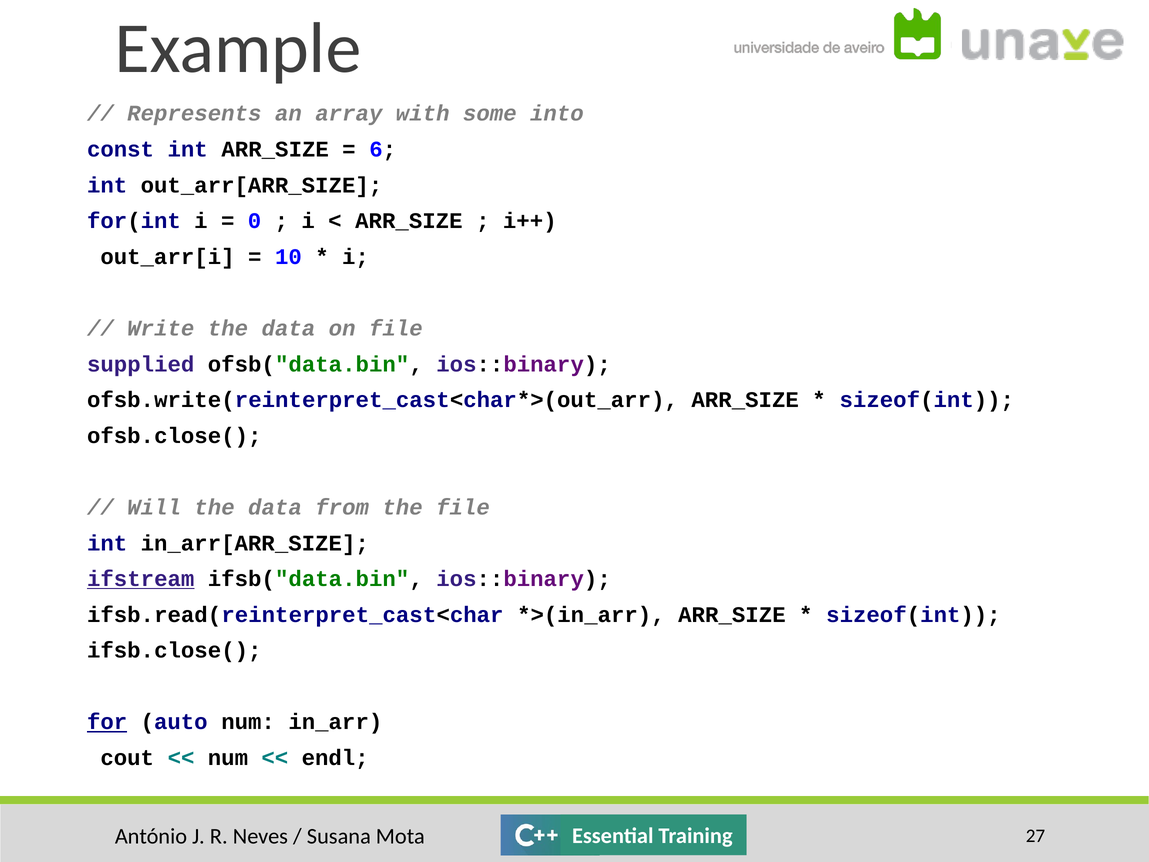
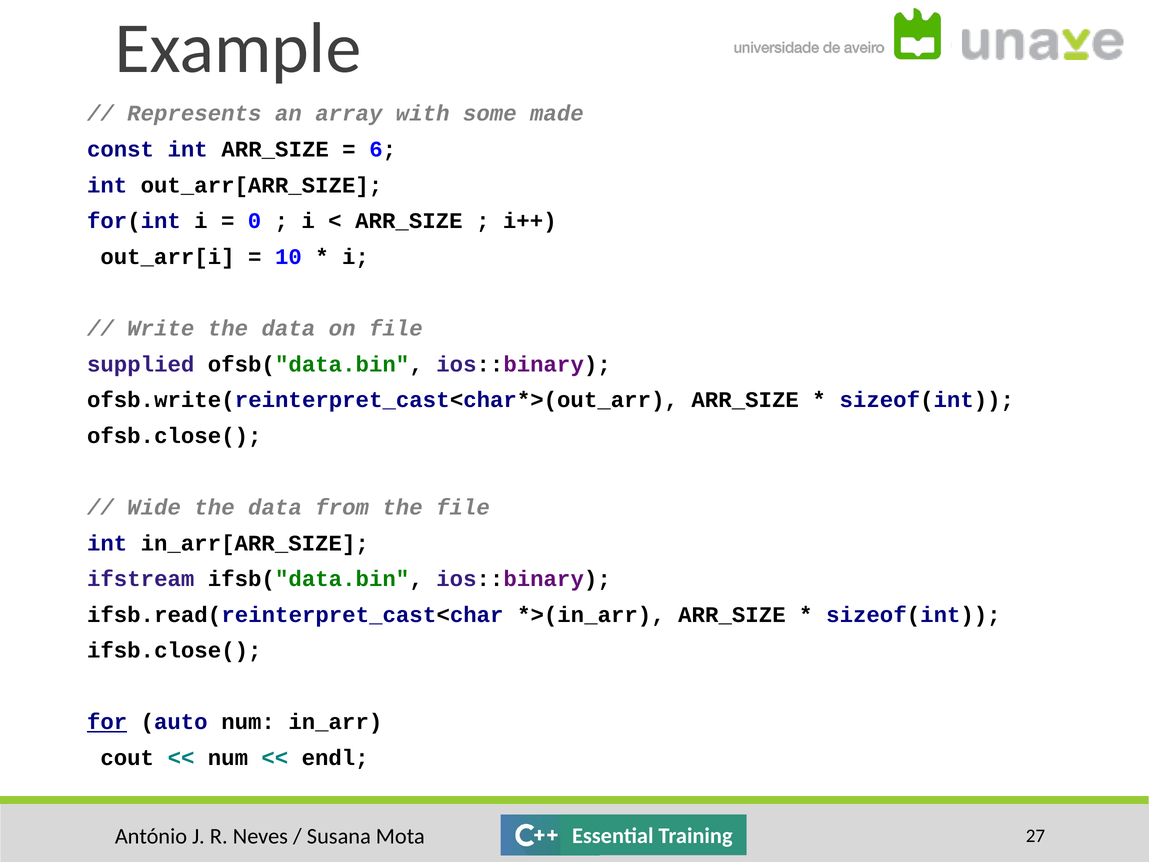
into: into -> made
Will: Will -> Wide
ifstream underline: present -> none
